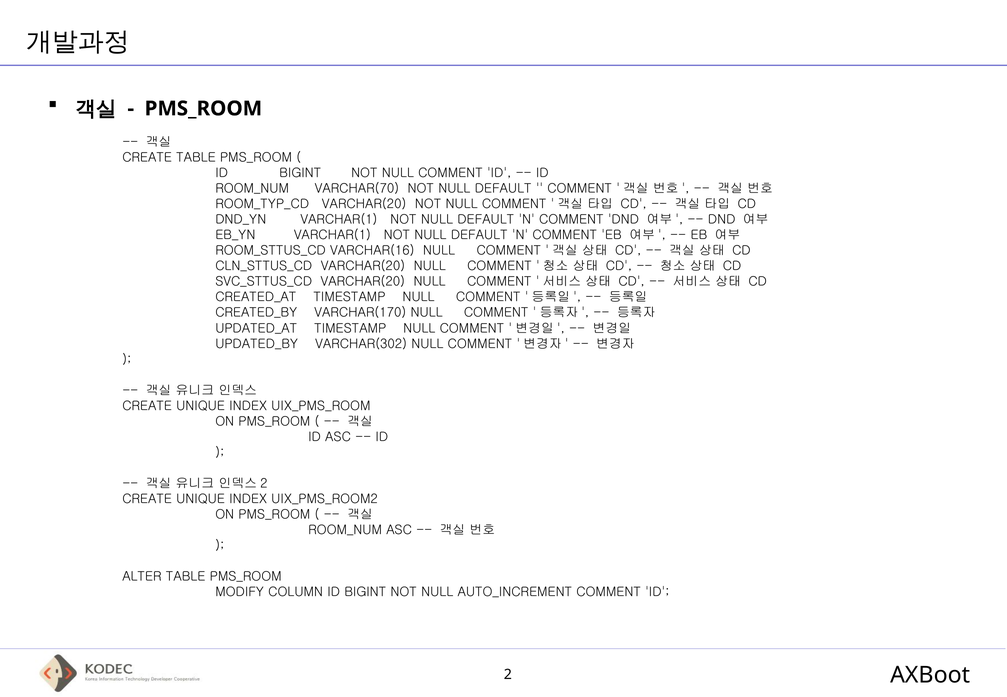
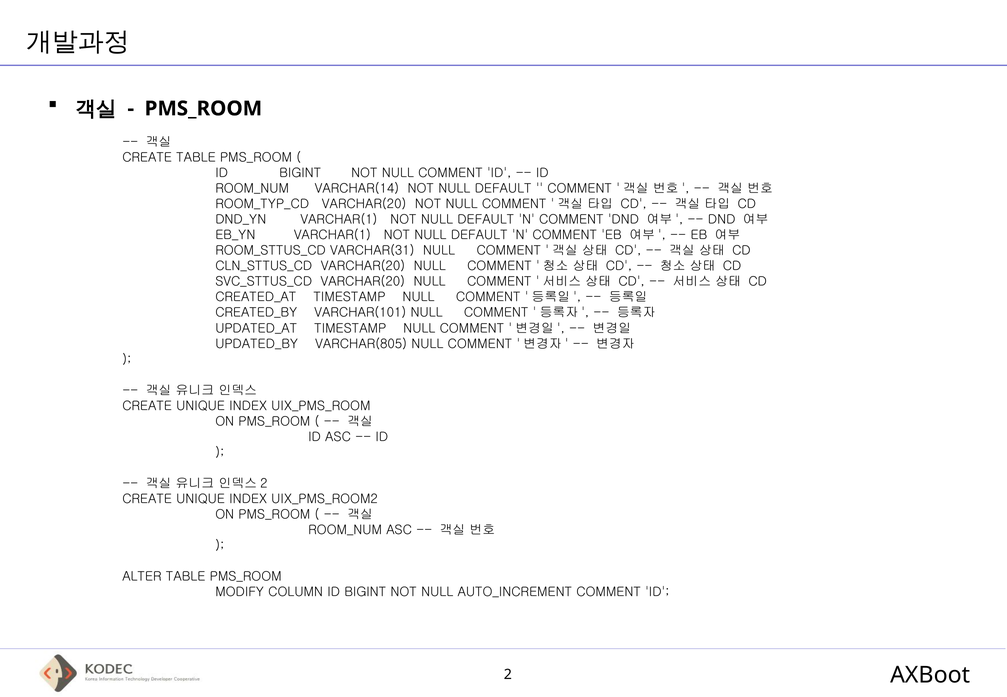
VARCHAR(70: VARCHAR(70 -> VARCHAR(14
VARCHAR(16: VARCHAR(16 -> VARCHAR(31
VARCHAR(170: VARCHAR(170 -> VARCHAR(101
VARCHAR(302: VARCHAR(302 -> VARCHAR(805
